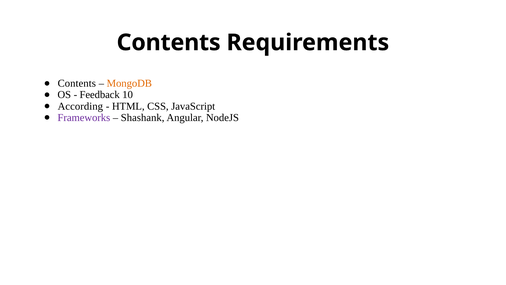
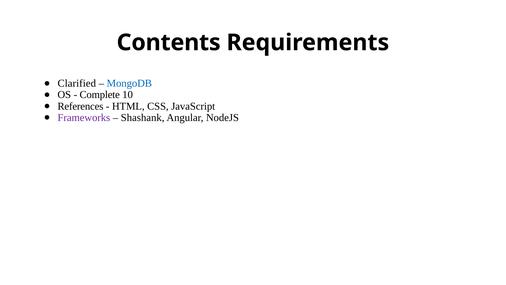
Contents at (77, 83): Contents -> Clarified
MongoDB colour: orange -> blue
Feedback: Feedback -> Complete
According: According -> References
